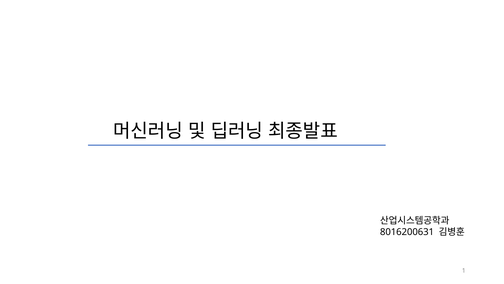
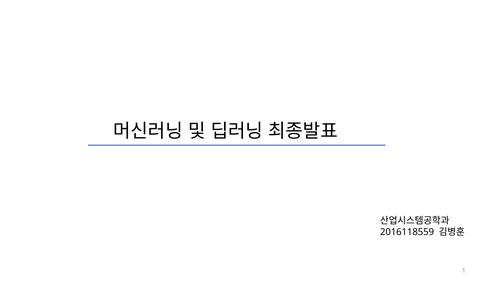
8016200631: 8016200631 -> 2016118559
